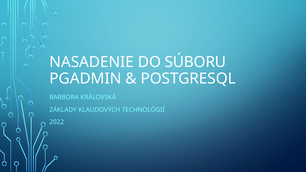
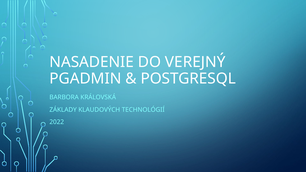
SÚBORU: SÚBORU -> VEREJNÝ
